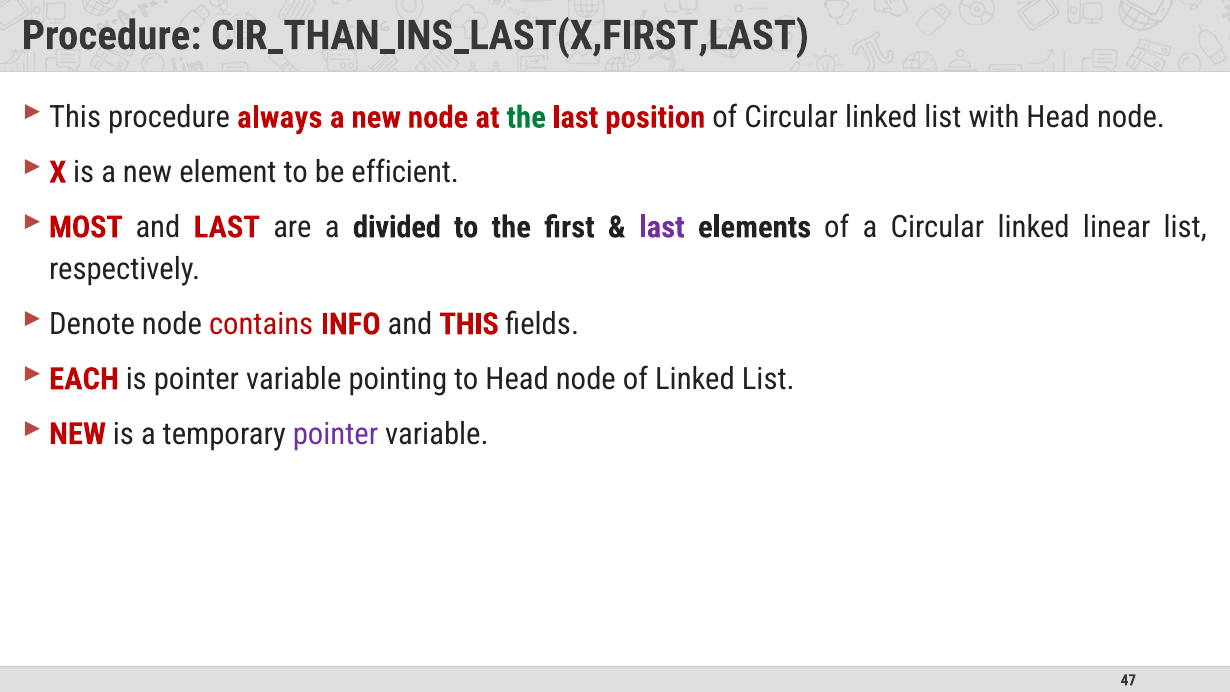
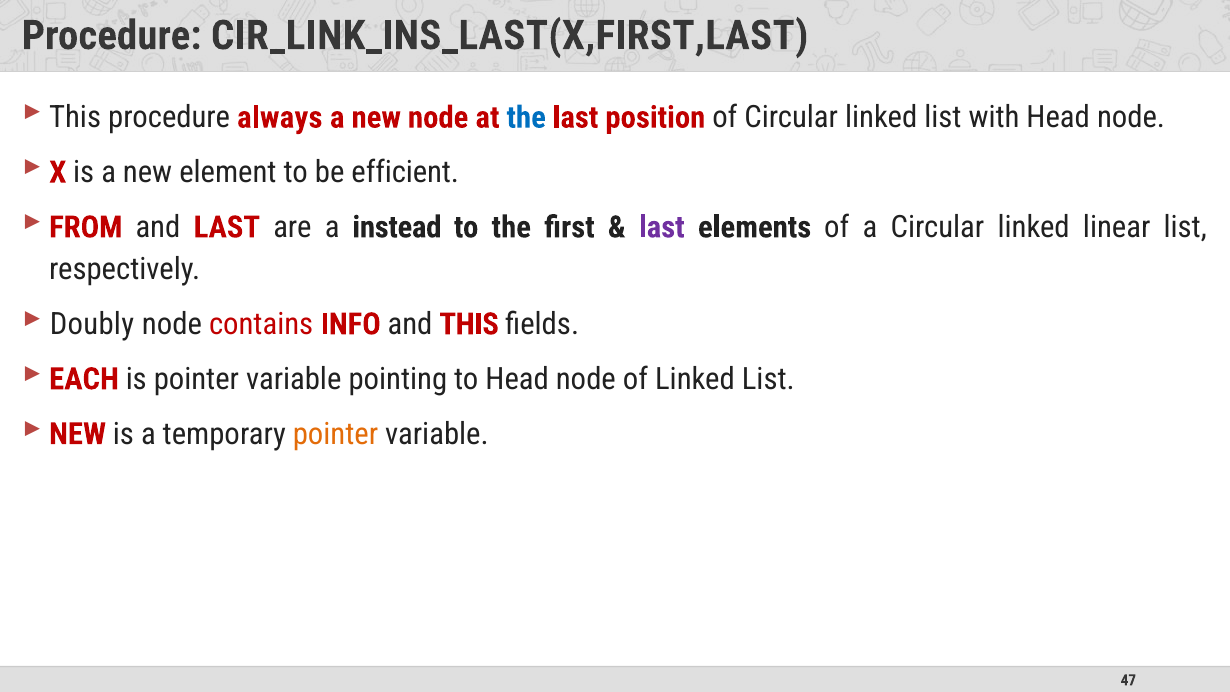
CIR_THAN_INS_LAST(X,FIRST,LAST: CIR_THAN_INS_LAST(X,FIRST,LAST -> CIR_LINK_INS_LAST(X,FIRST,LAST
the at (526, 117) colour: green -> blue
MOST: MOST -> FROM
divided: divided -> instead
Denote: Denote -> Doubly
pointer at (335, 434) colour: purple -> orange
